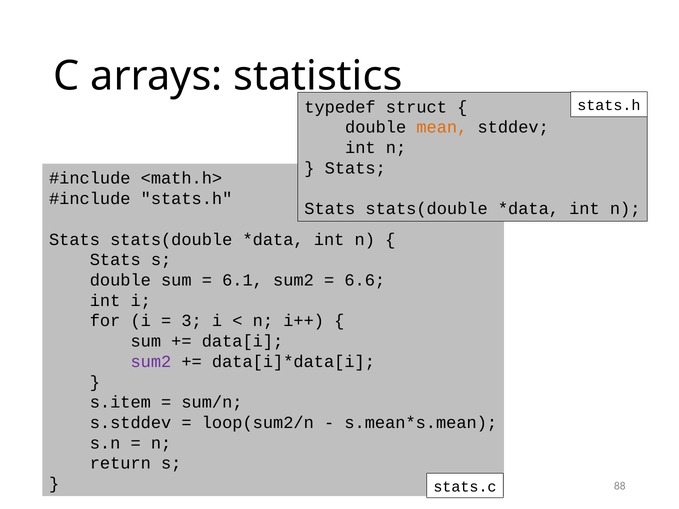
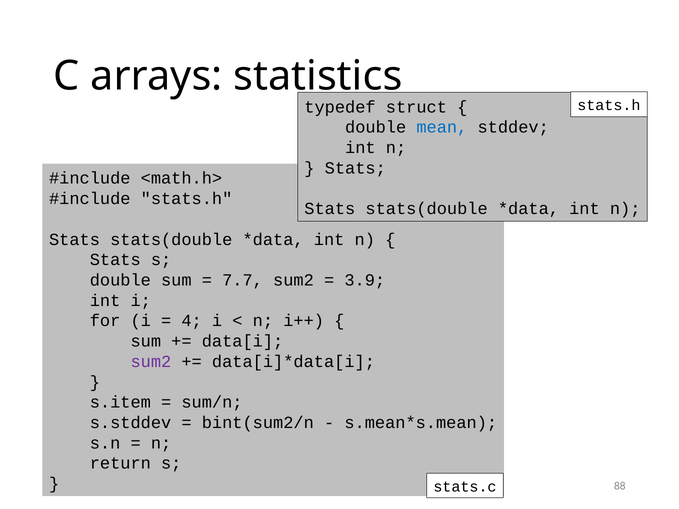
mean colour: orange -> blue
6.1: 6.1 -> 7.7
6.6: 6.6 -> 3.9
3: 3 -> 4
loop(sum2/n: loop(sum2/n -> bint(sum2/n
